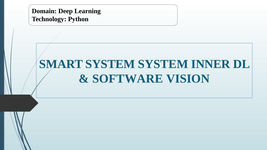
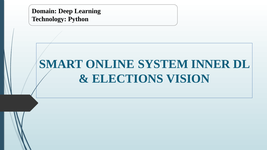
SMART SYSTEM: SYSTEM -> ONLINE
SOFTWARE: SOFTWARE -> ELECTIONS
